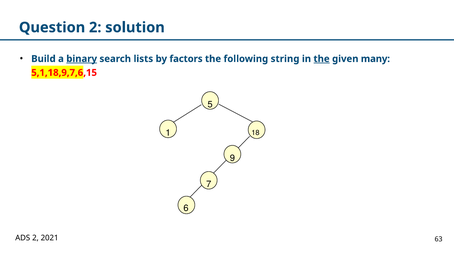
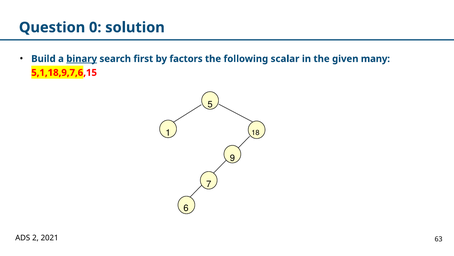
Question 2: 2 -> 0
lists: lists -> first
string: string -> scalar
the at (322, 59) underline: present -> none
